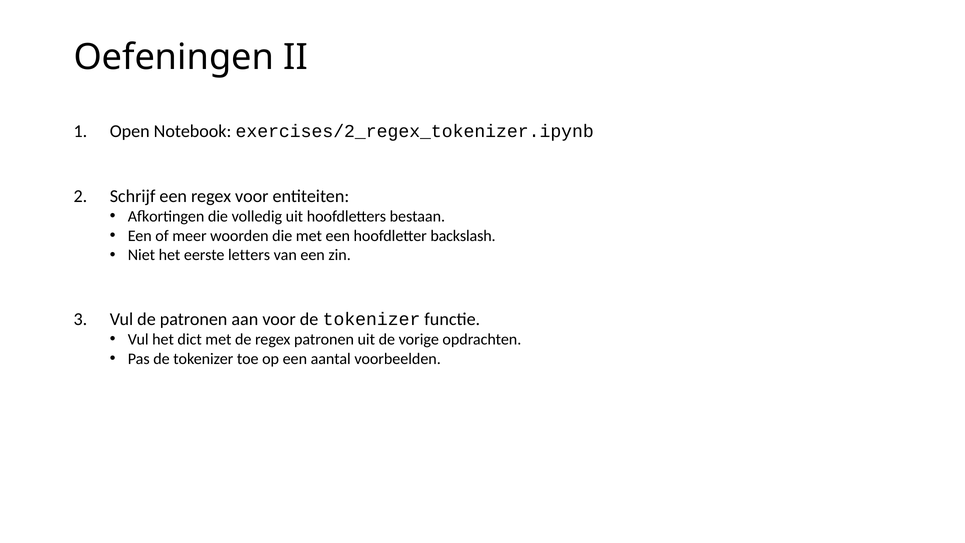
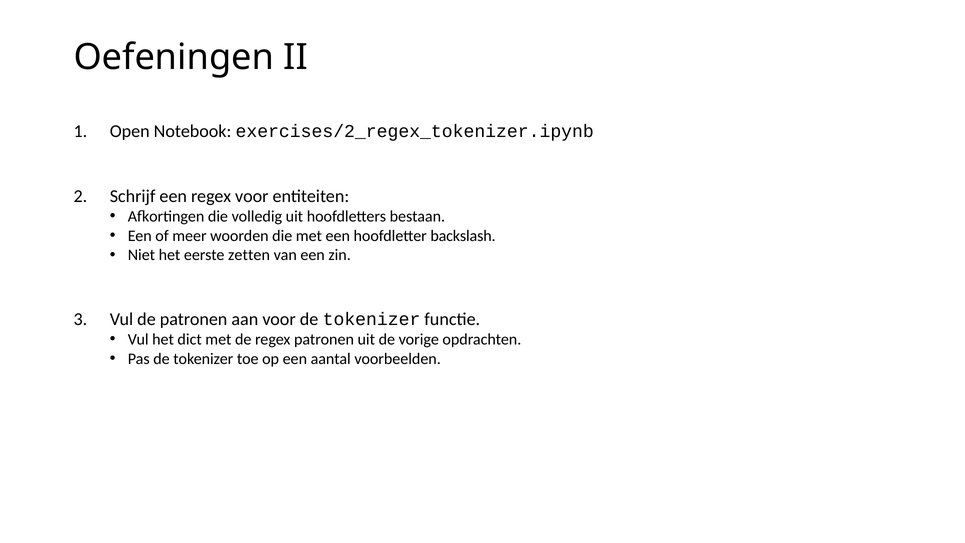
letters: letters -> zetten
